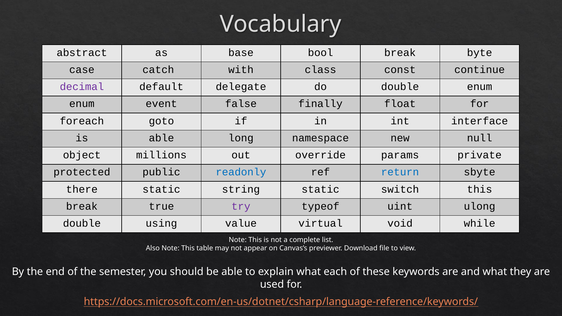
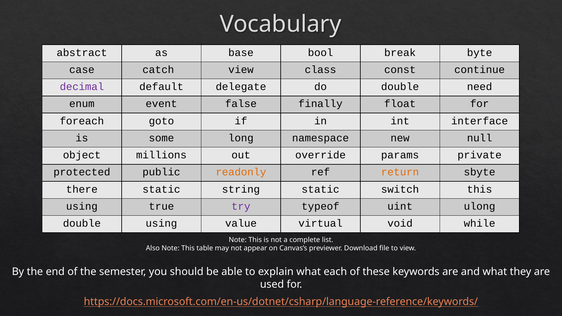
catch with: with -> view
double enum: enum -> need
is able: able -> some
readonly colour: blue -> orange
return colour: blue -> orange
break at (82, 206): break -> using
